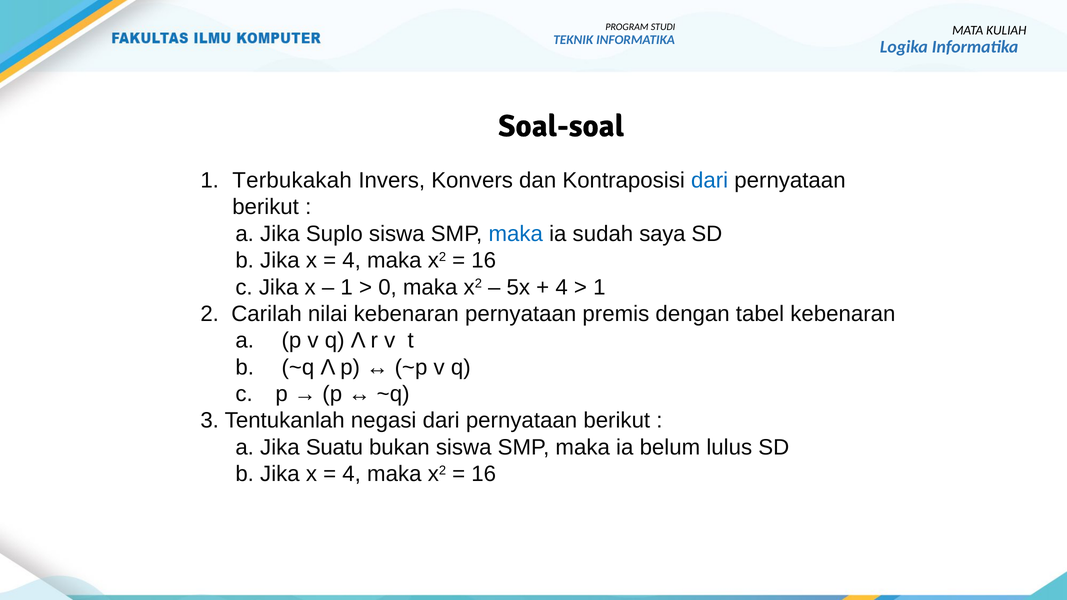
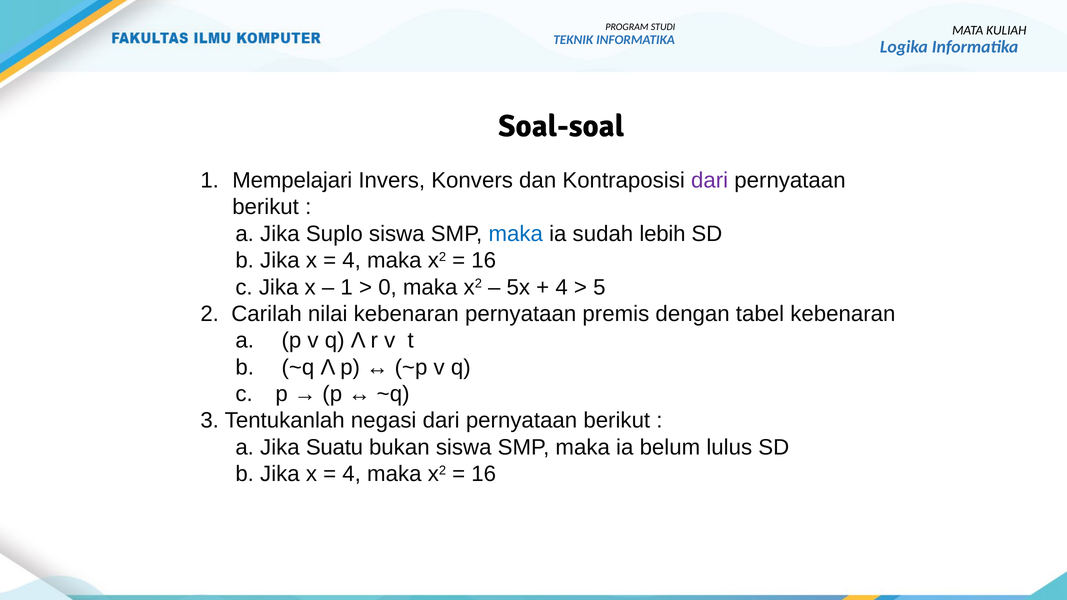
Terbukakah: Terbukakah -> Mempelajari
dari at (710, 181) colour: blue -> purple
saya: saya -> lebih
1 at (599, 287): 1 -> 5
